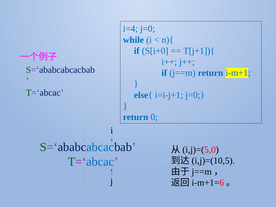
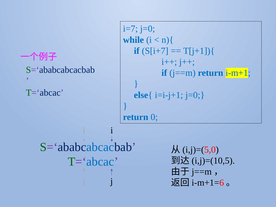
i=4: i=4 -> i=7
S[i+0: S[i+0 -> S[i+7
